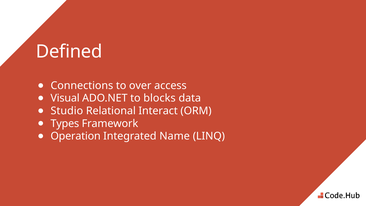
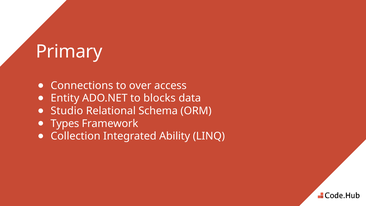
Defined: Defined -> Primary
Visual: Visual -> Entity
Interact: Interact -> Schema
Operation: Operation -> Collection
Name: Name -> Ability
